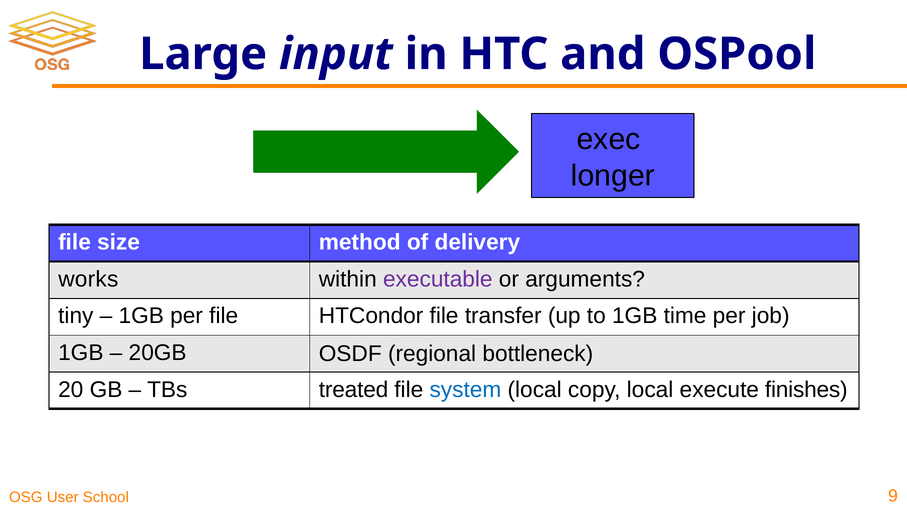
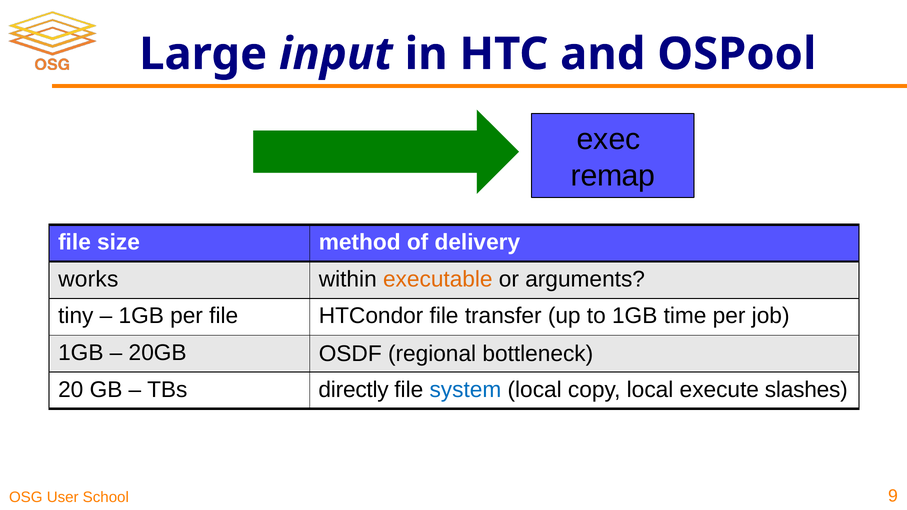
longer: longer -> remap
executable colour: purple -> orange
treated: treated -> directly
finishes: finishes -> slashes
